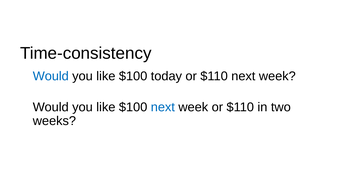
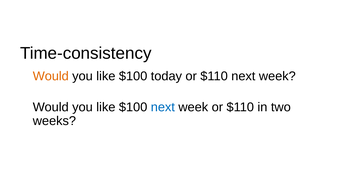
Would at (51, 76) colour: blue -> orange
